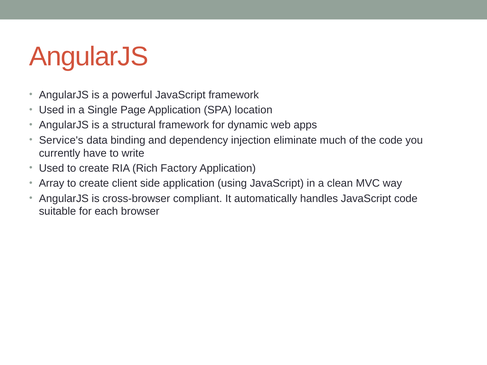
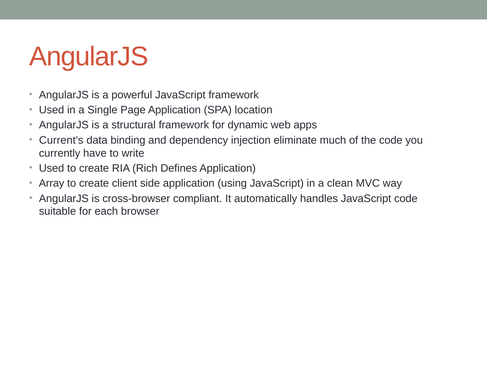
Service's: Service's -> Current's
Factory: Factory -> Defines
